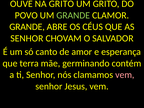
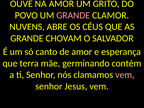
NA GRITO: GRITO -> AMOR
GRANDE at (73, 15) colour: light green -> pink
GRANDE at (27, 27): GRANDE -> NUVENS
SENHOR at (27, 38): SENHOR -> GRANDE
